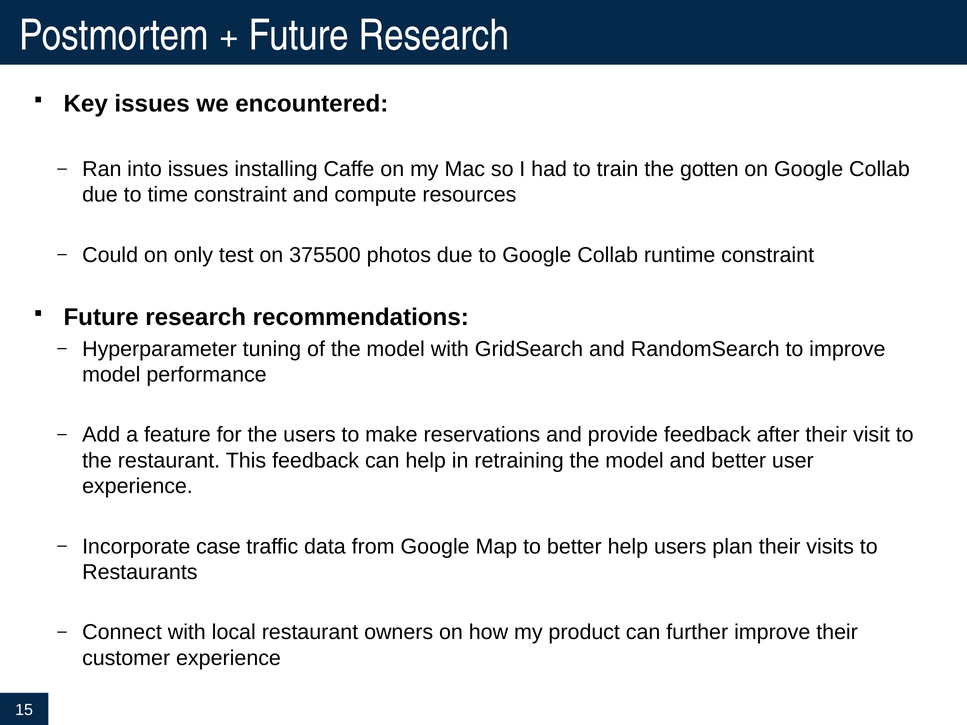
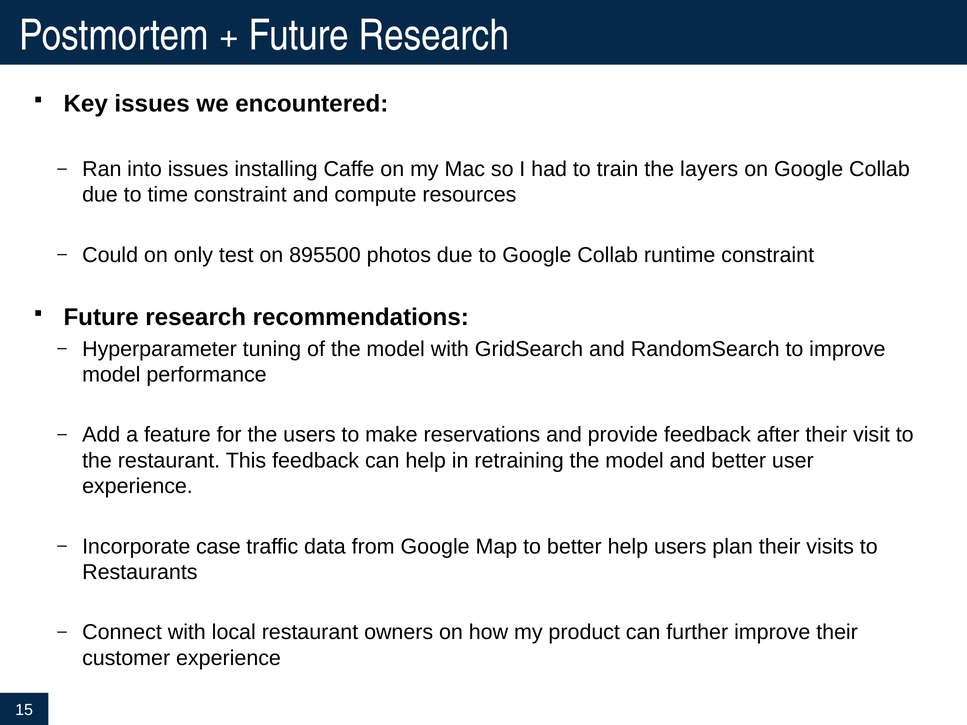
gotten: gotten -> layers
375500: 375500 -> 895500
